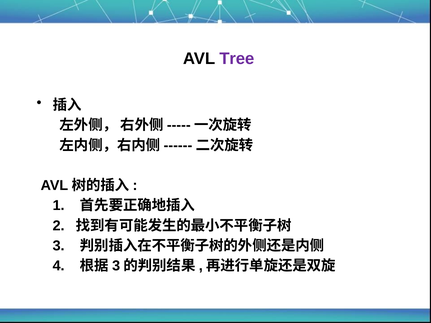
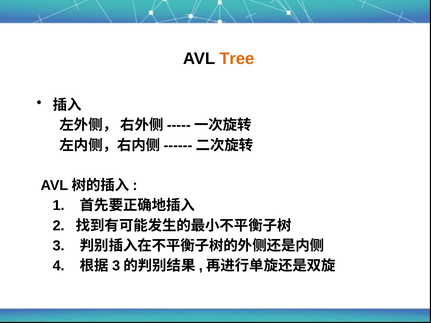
Tree colour: purple -> orange
